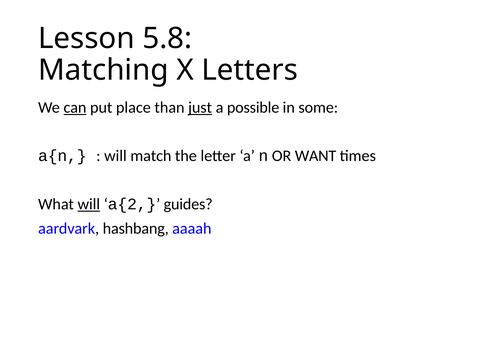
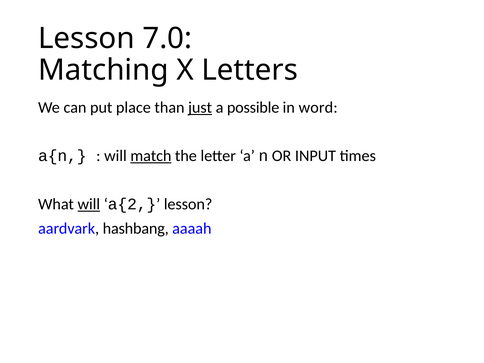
5.8: 5.8 -> 7.0
can underline: present -> none
some: some -> word
match underline: none -> present
WANT: WANT -> INPUT
a{2 guides: guides -> lesson
